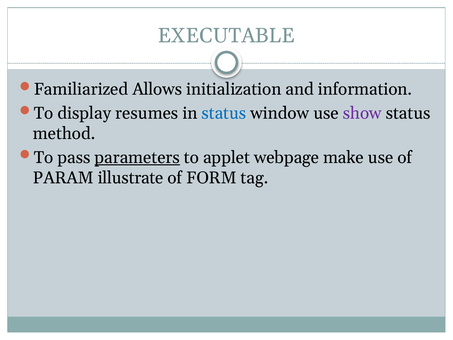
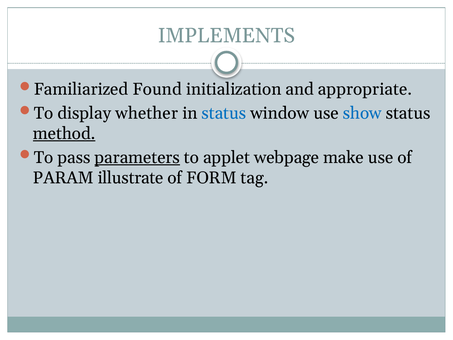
EXECUTABLE: EXECUTABLE -> IMPLEMENTS
Allows: Allows -> Found
information: information -> appropriate
resumes: resumes -> whether
show colour: purple -> blue
method underline: none -> present
